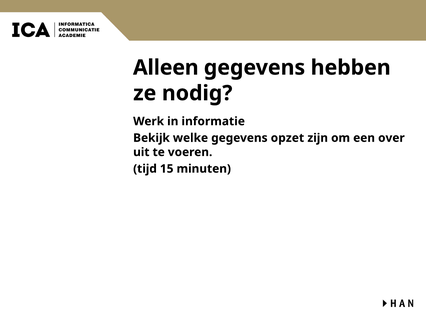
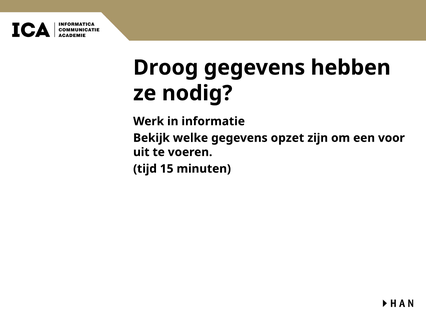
Alleen: Alleen -> Droog
over: over -> voor
